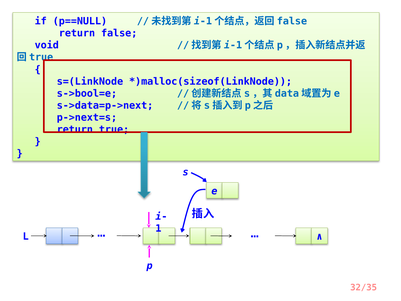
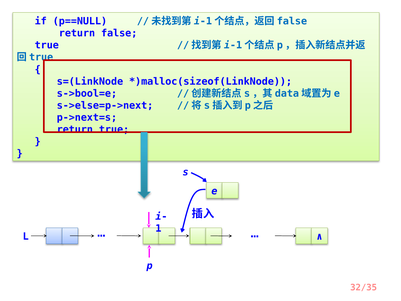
void at (47, 45): void -> true
s->data=p->next: s->data=p->next -> s->else=p->next
